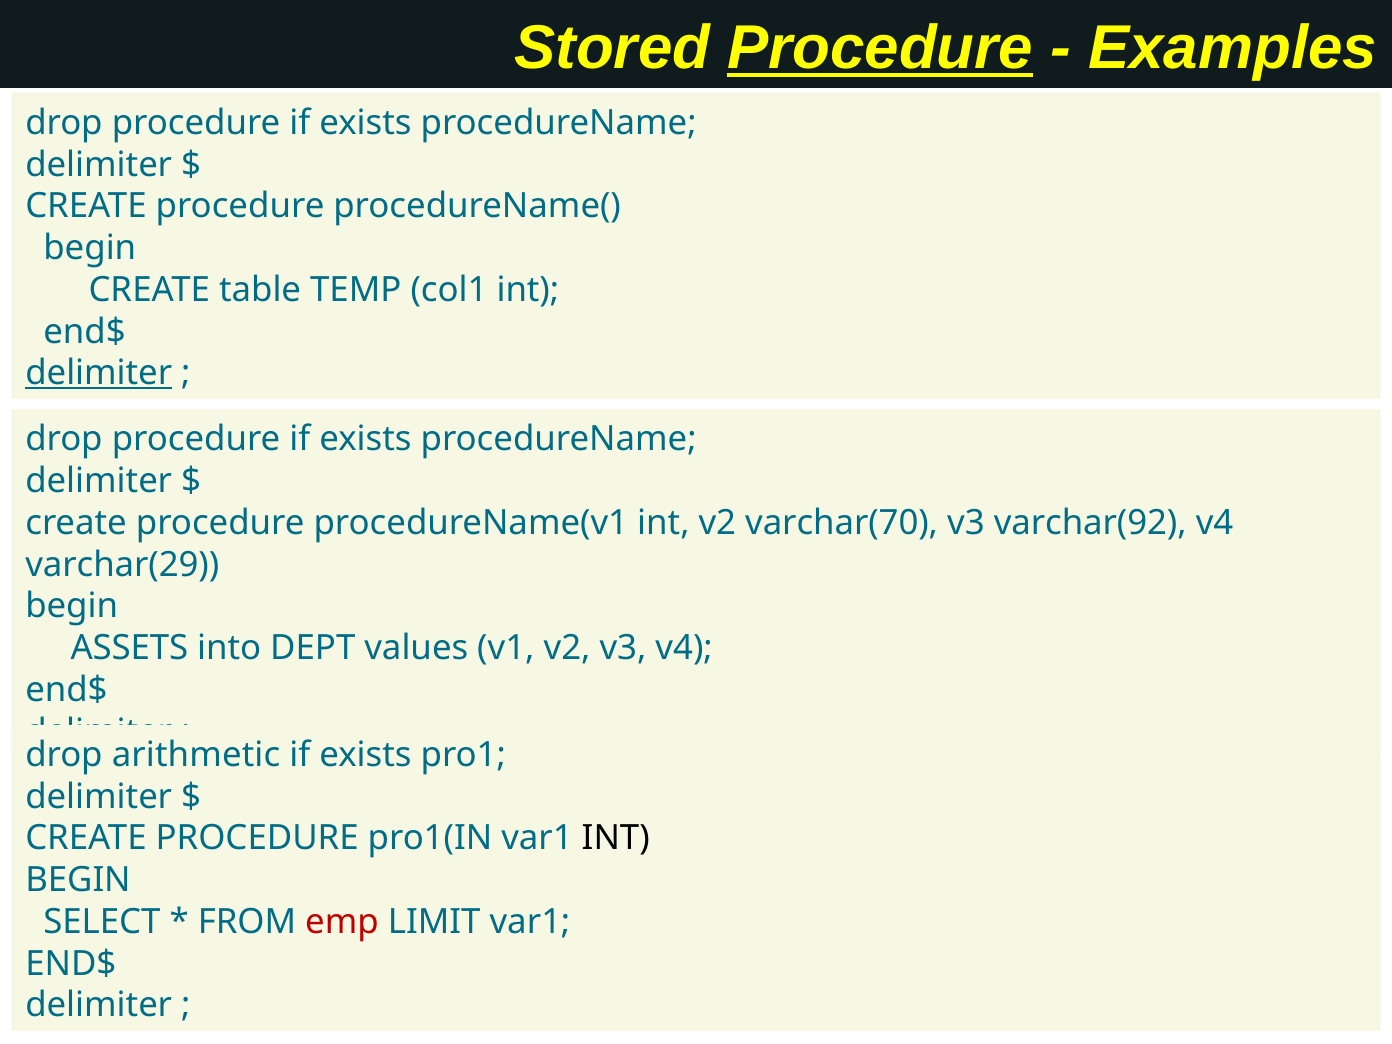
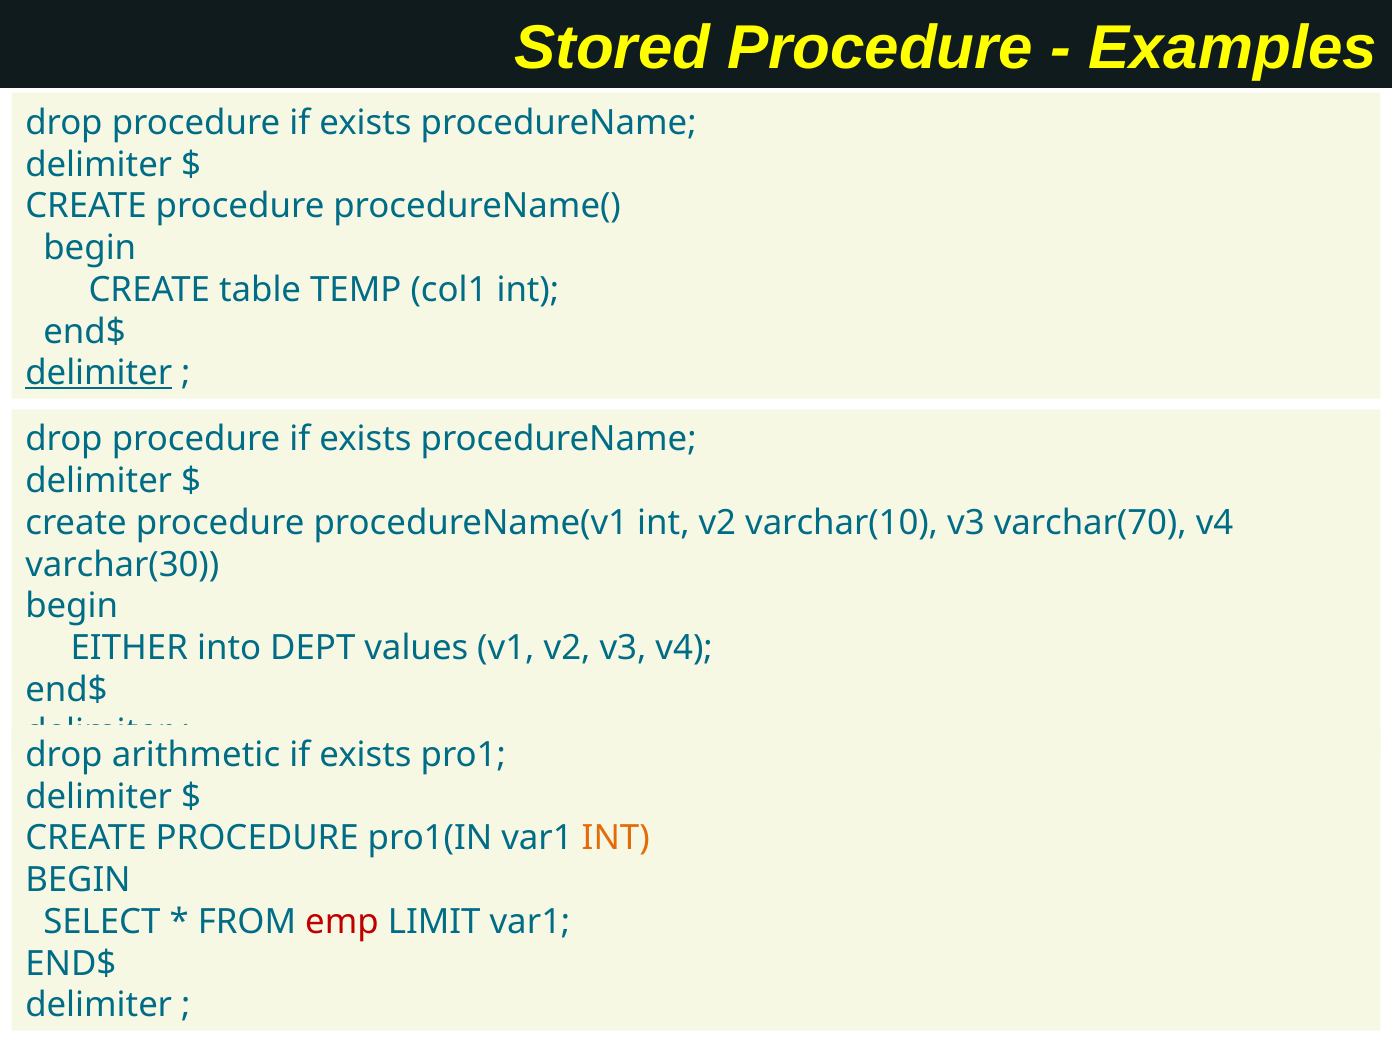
Procedure at (880, 48) underline: present -> none
varchar(70: varchar(70 -> varchar(10
varchar(92: varchar(92 -> varchar(70
varchar(29: varchar(29 -> varchar(30
ASSETS: ASSETS -> EITHER
INT at (616, 838) colour: black -> orange
